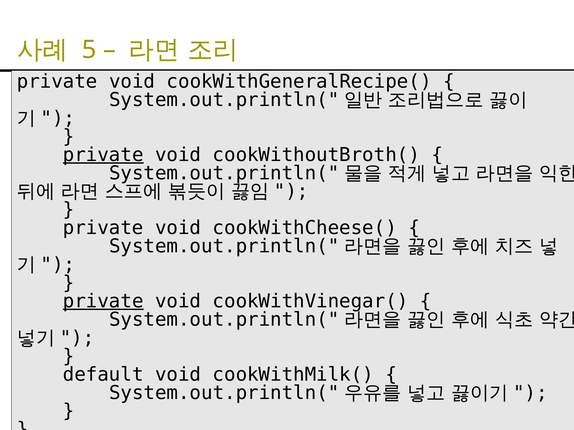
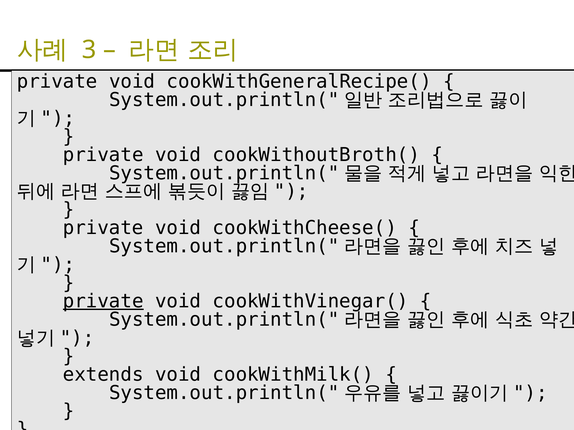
5: 5 -> 3
private at (103, 155) underline: present -> none
default: default -> extends
